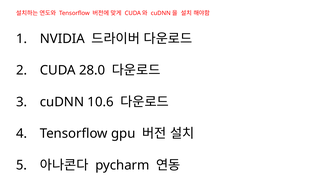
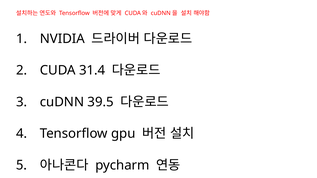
28.0: 28.0 -> 31.4
10.6: 10.6 -> 39.5
